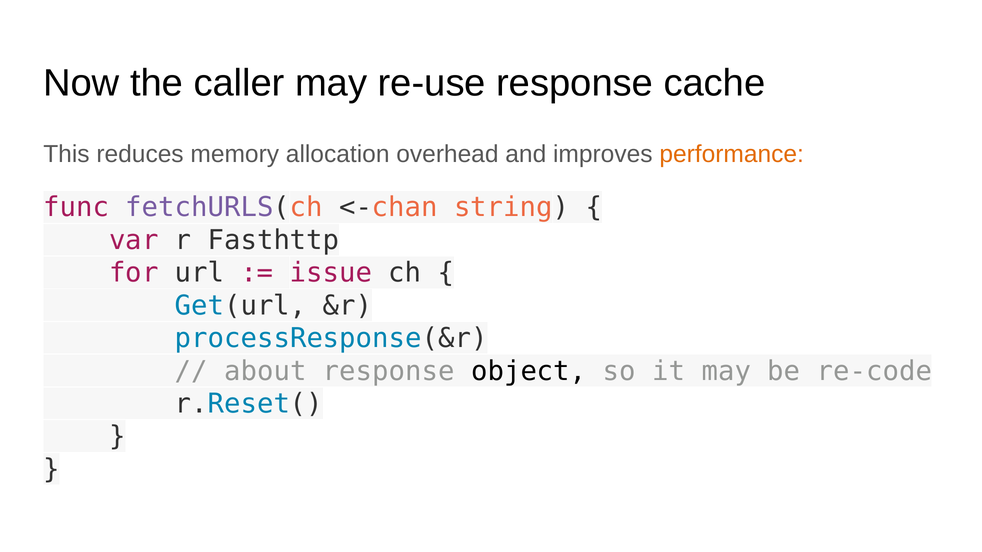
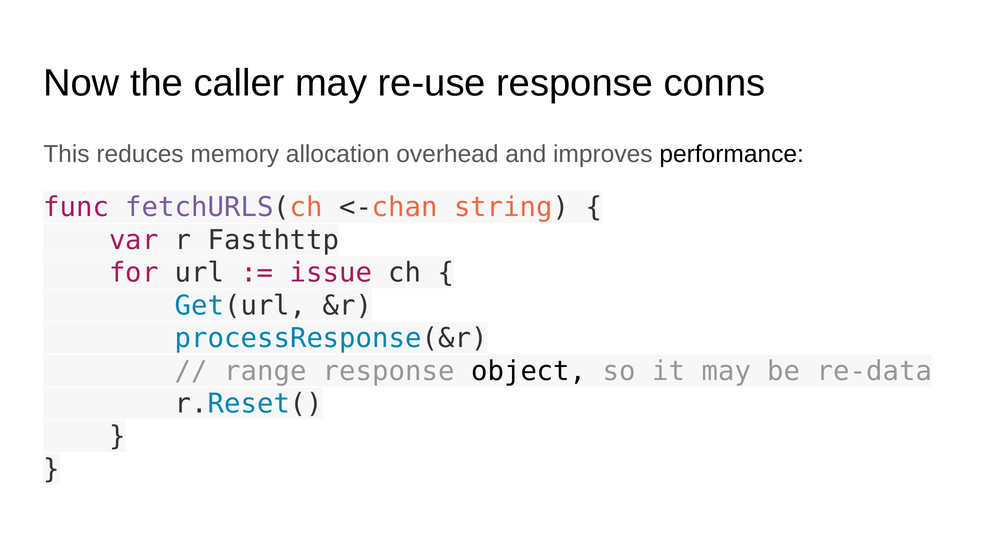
cache: cache -> conns
performance colour: orange -> black
about: about -> range
re-code: re-code -> re-data
